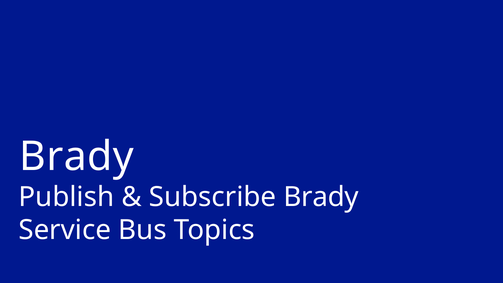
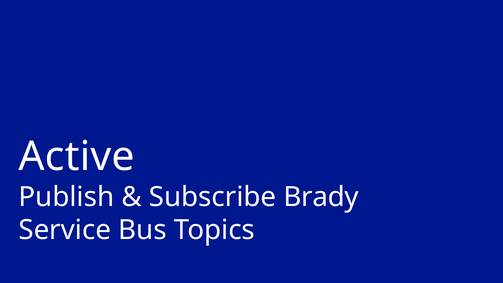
Brady at (77, 156): Brady -> Active
